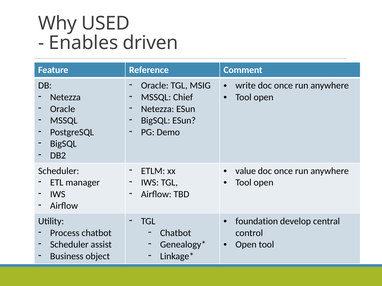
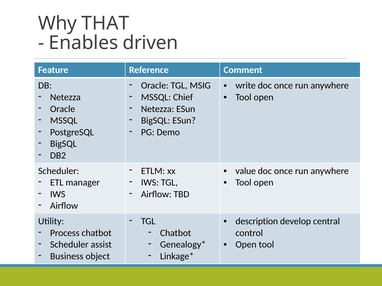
USED: USED -> THAT
foundation: foundation -> description
